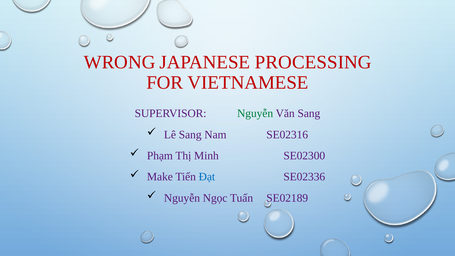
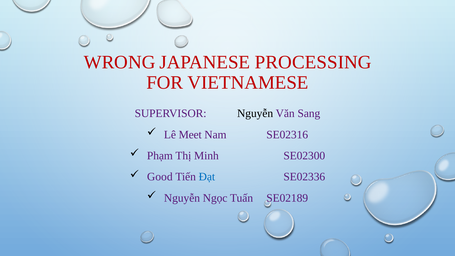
Nguyễn at (255, 113) colour: green -> black
Lê Sang: Sang -> Meet
Make: Make -> Good
